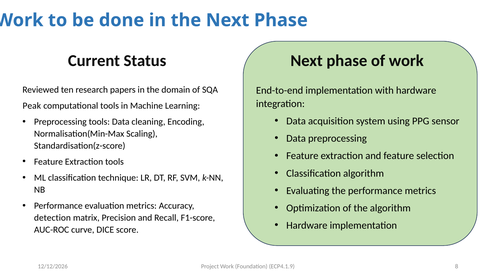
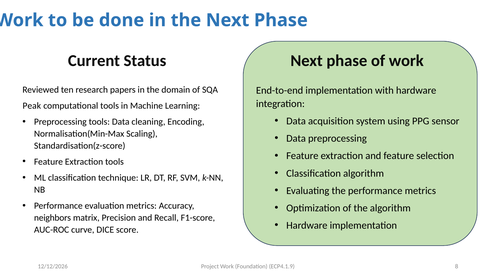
detection: detection -> neighbors
